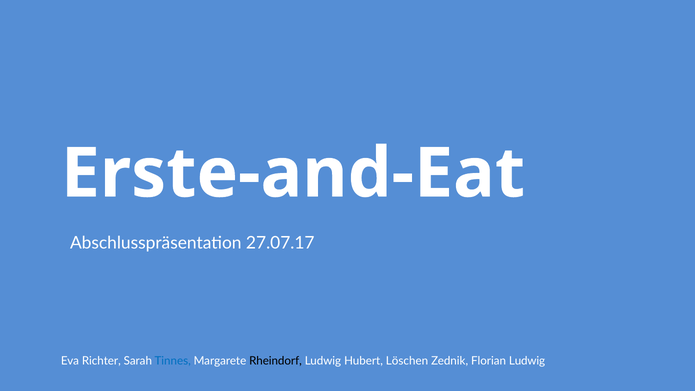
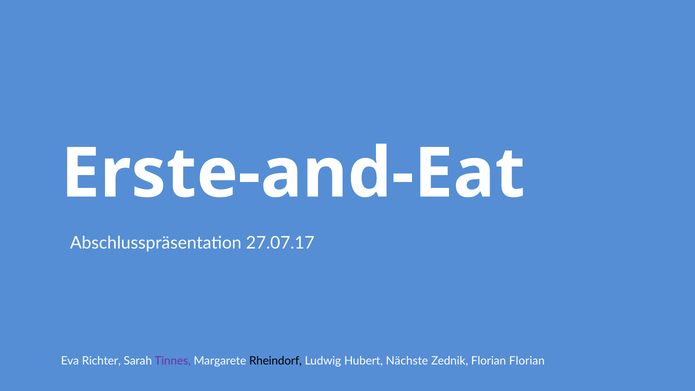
Tinnes colour: blue -> purple
Löschen: Löschen -> Nächste
Florian Ludwig: Ludwig -> Florian
